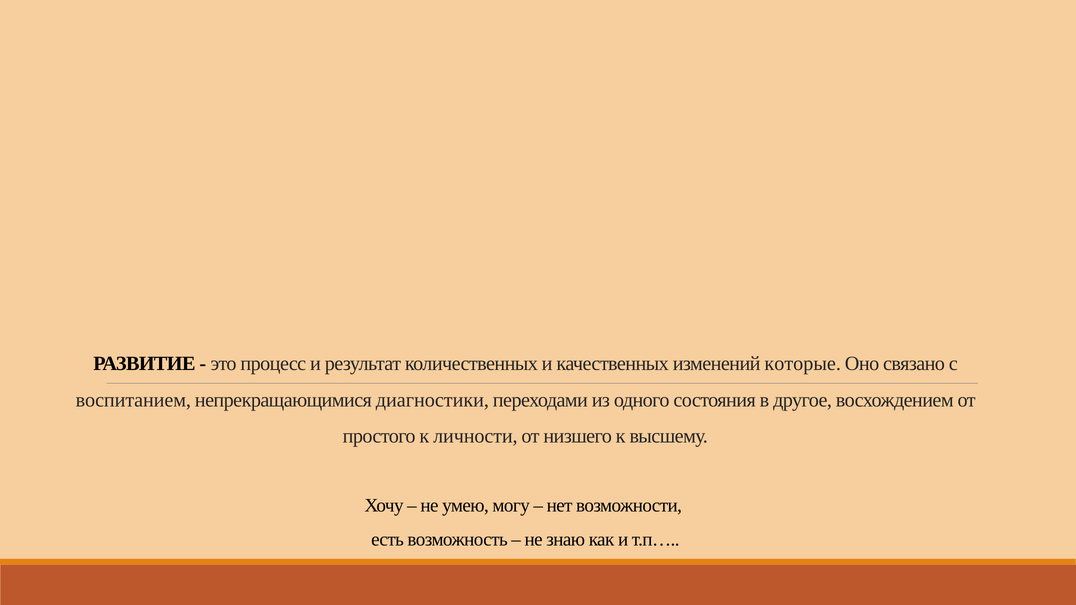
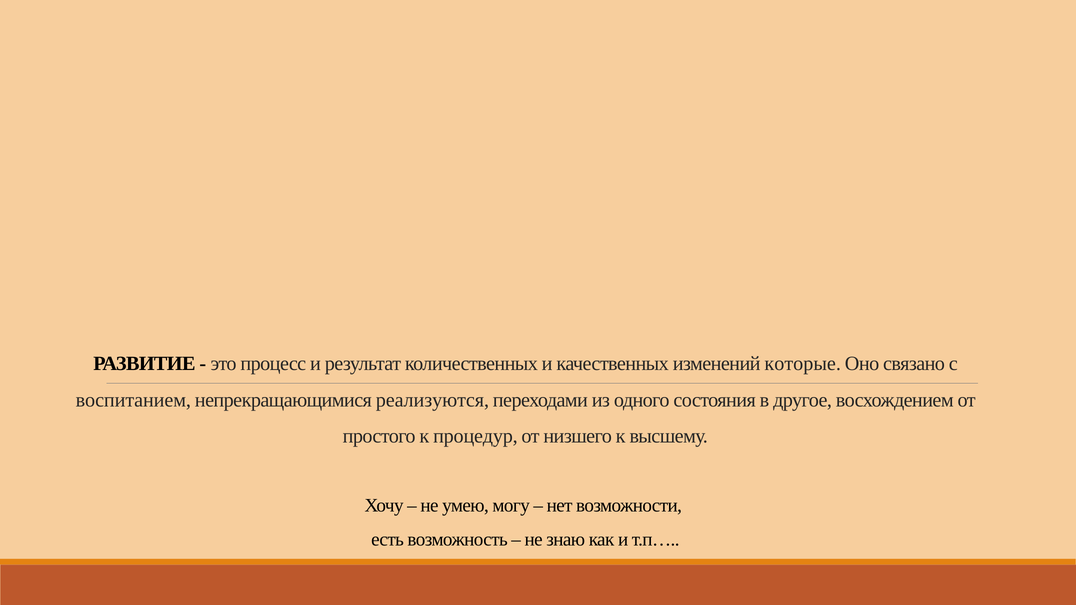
диагностики: диагностики -> реализуются
личности: личности -> процедур
